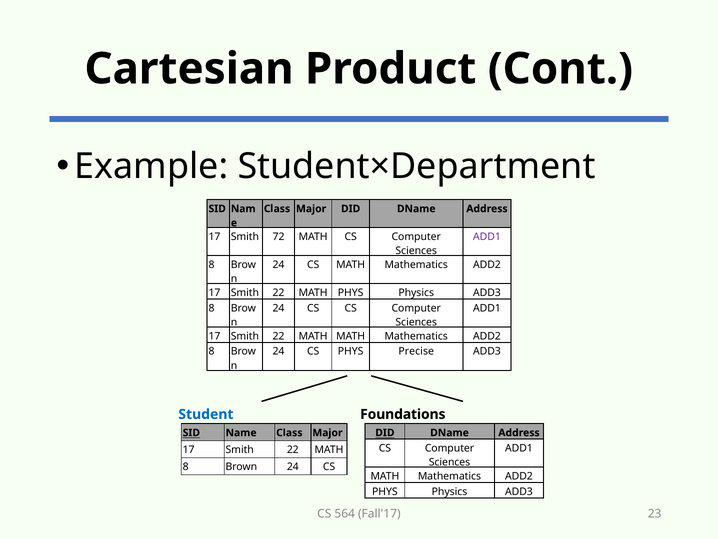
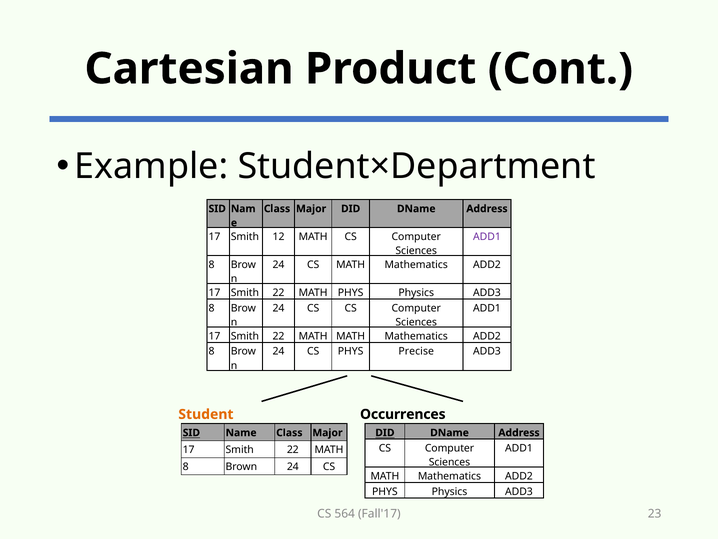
72: 72 -> 12
Student colour: blue -> orange
Foundations: Foundations -> Occurrences
